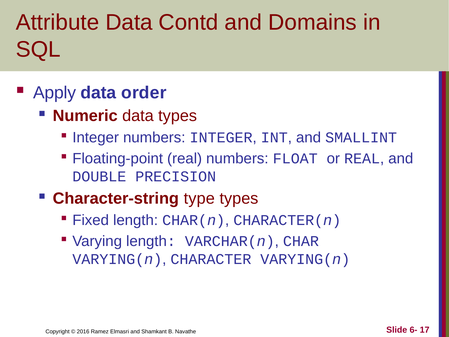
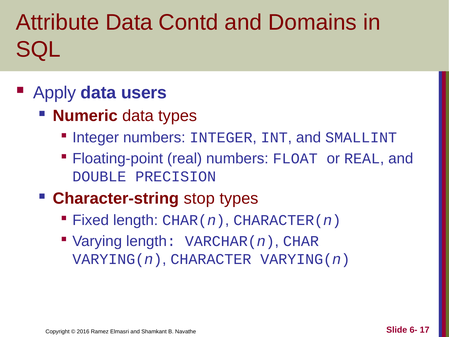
order: order -> users
type: type -> stop
